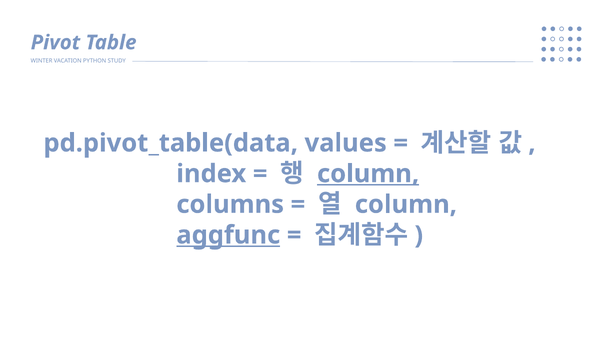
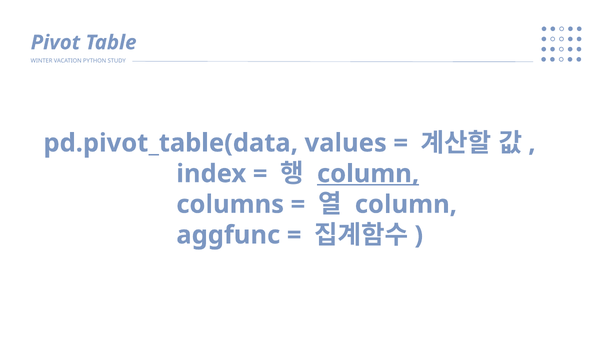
aggfunc underline: present -> none
